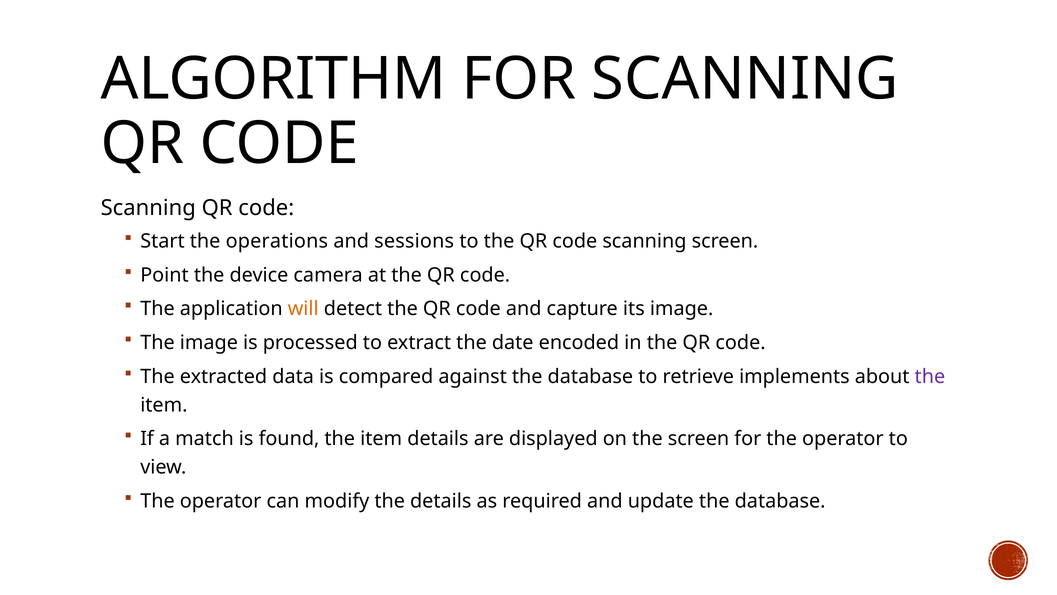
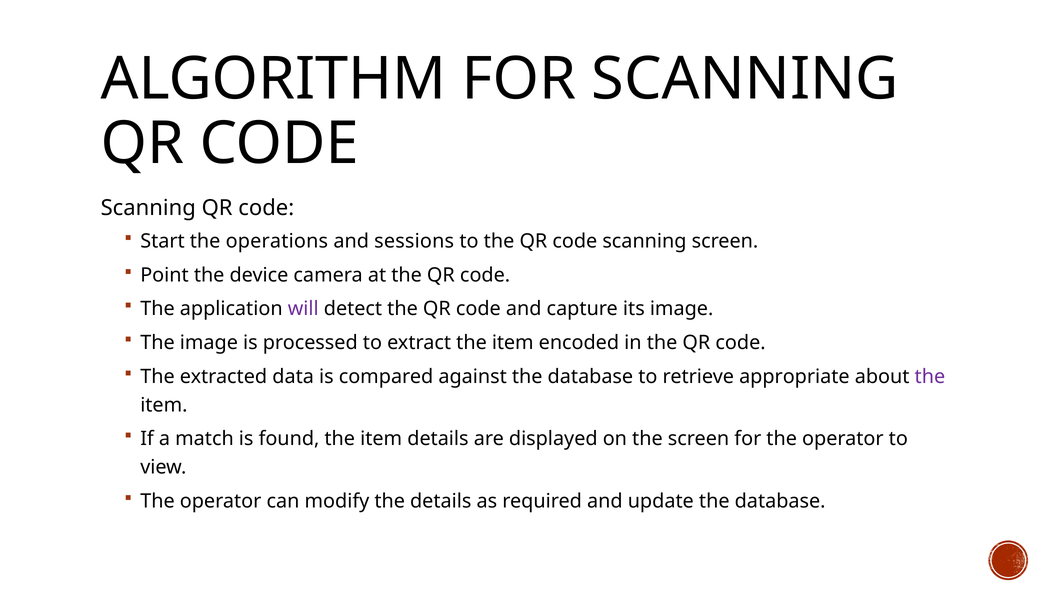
will colour: orange -> purple
extract the date: date -> item
implements: implements -> appropriate
